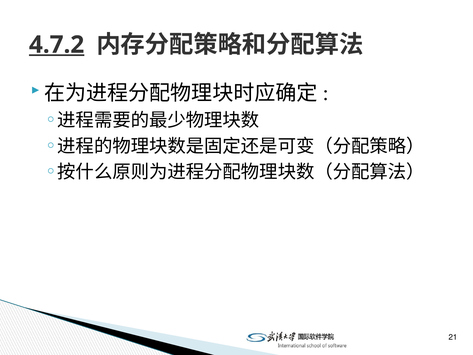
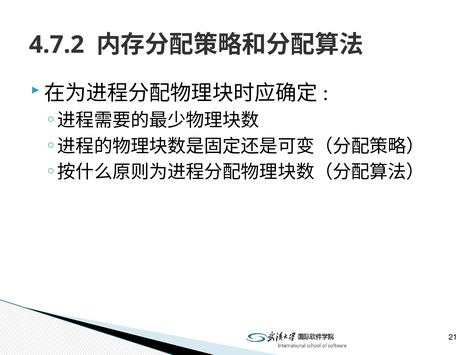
4.7.2 underline: present -> none
